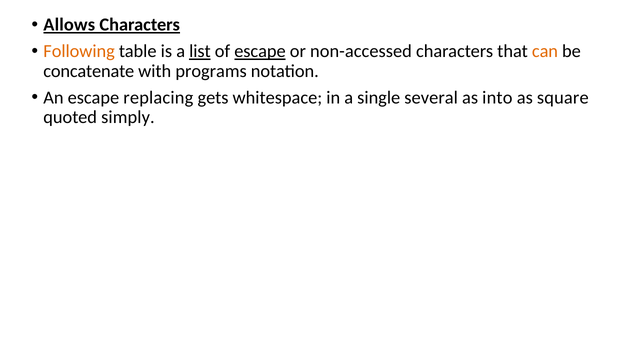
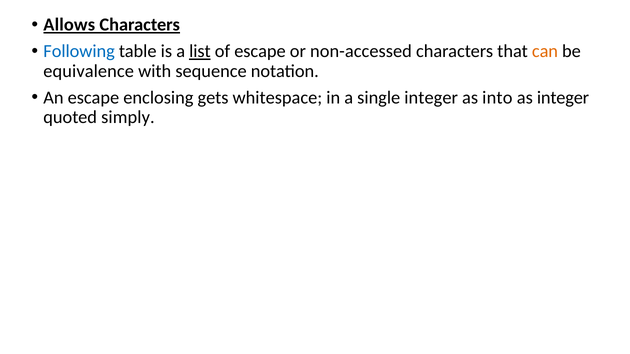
Following colour: orange -> blue
escape at (260, 51) underline: present -> none
concatenate: concatenate -> equivalence
programs: programs -> sequence
replacing: replacing -> enclosing
single several: several -> integer
as square: square -> integer
